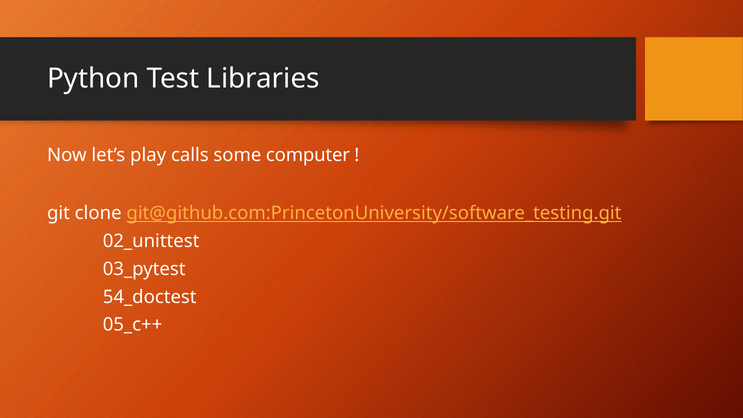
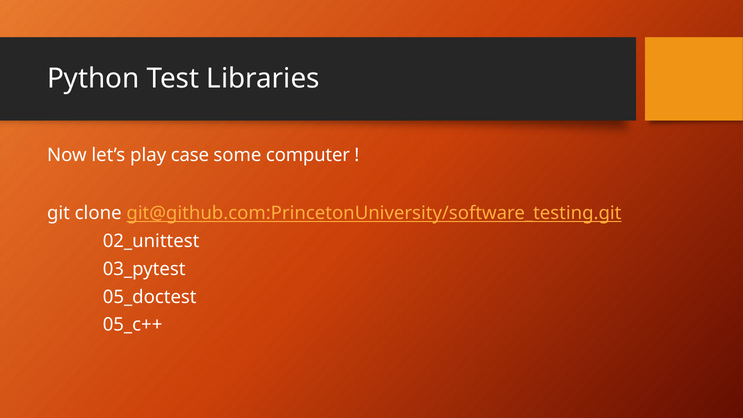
calls: calls -> case
54_doctest: 54_doctest -> 05_doctest
